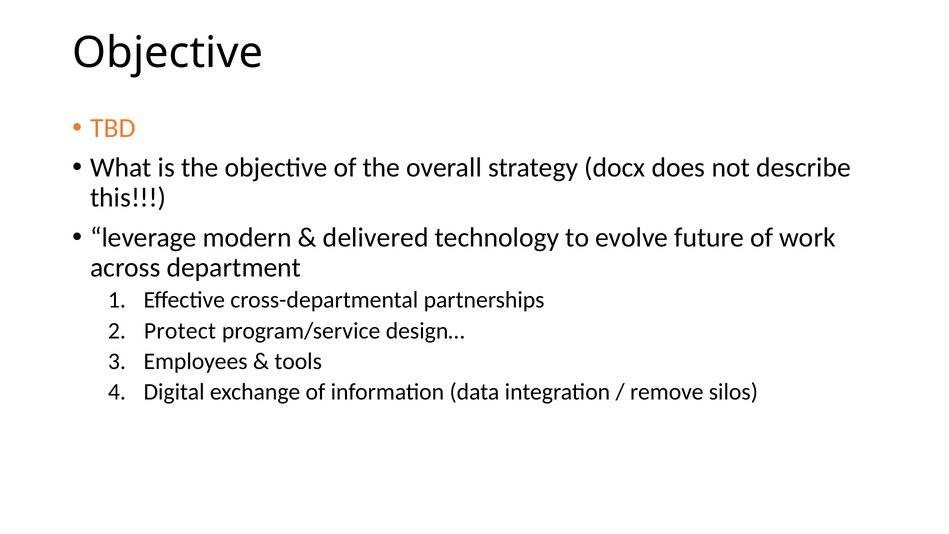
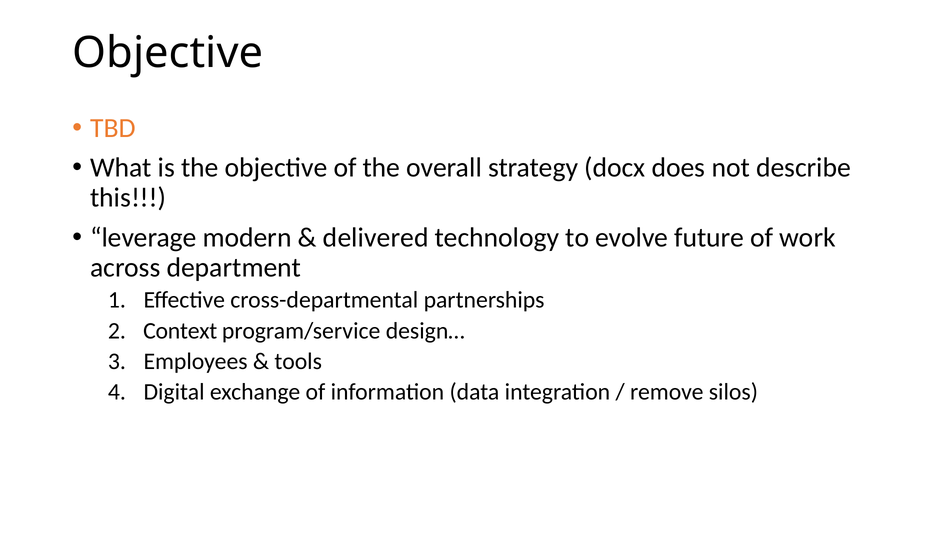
Protect: Protect -> Context
